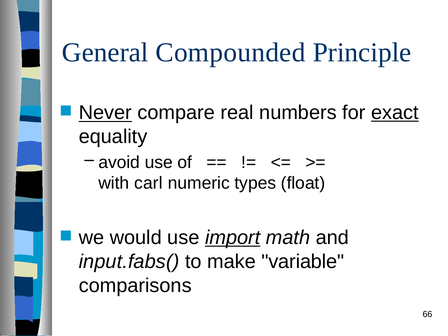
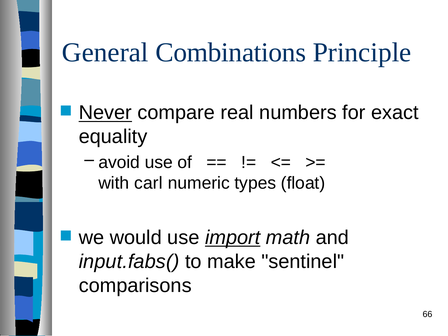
Compounded: Compounded -> Combinations
exact underline: present -> none
variable: variable -> sentinel
